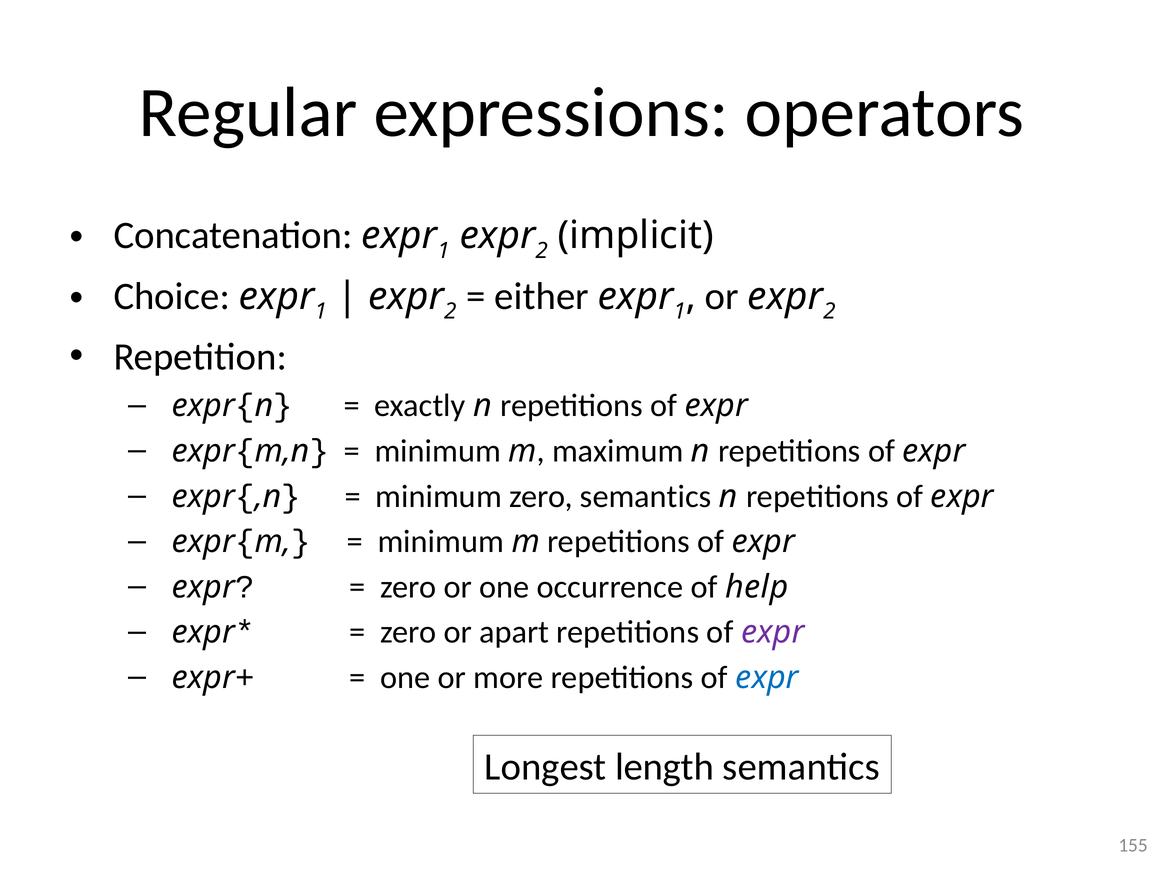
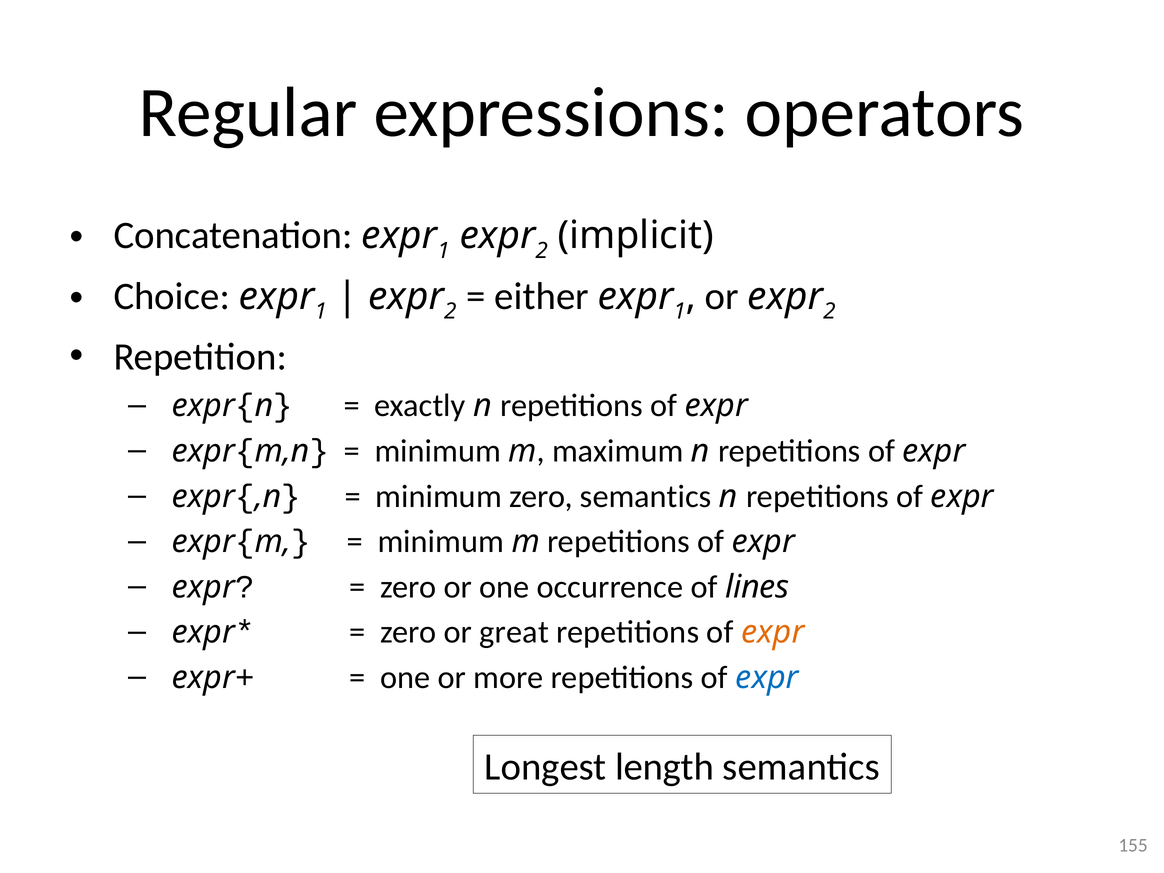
help: help -> lines
apart: apart -> great
expr at (773, 632) colour: purple -> orange
